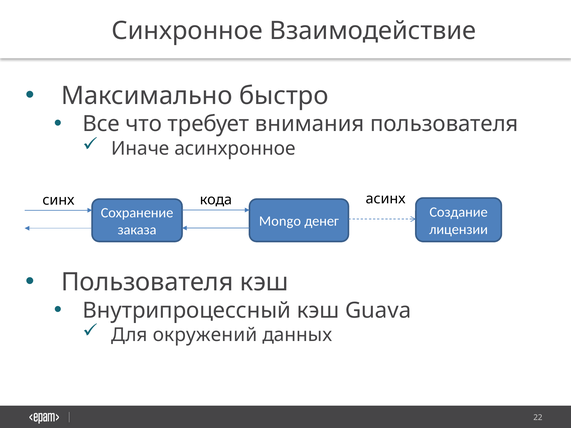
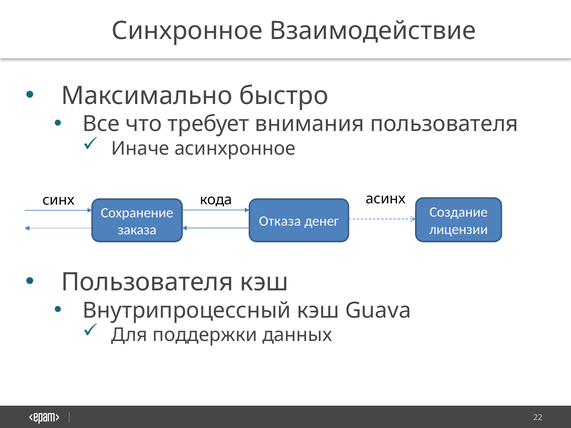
Mongo: Mongo -> Отказа
окружений: окружений -> поддержки
